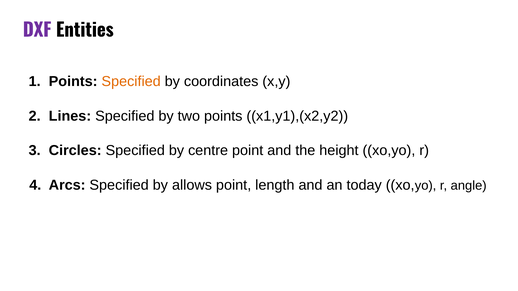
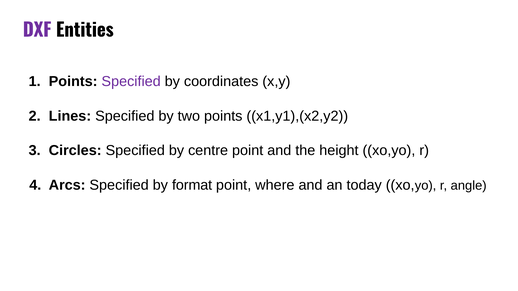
Specified at (131, 82) colour: orange -> purple
allows: allows -> format
length: length -> where
